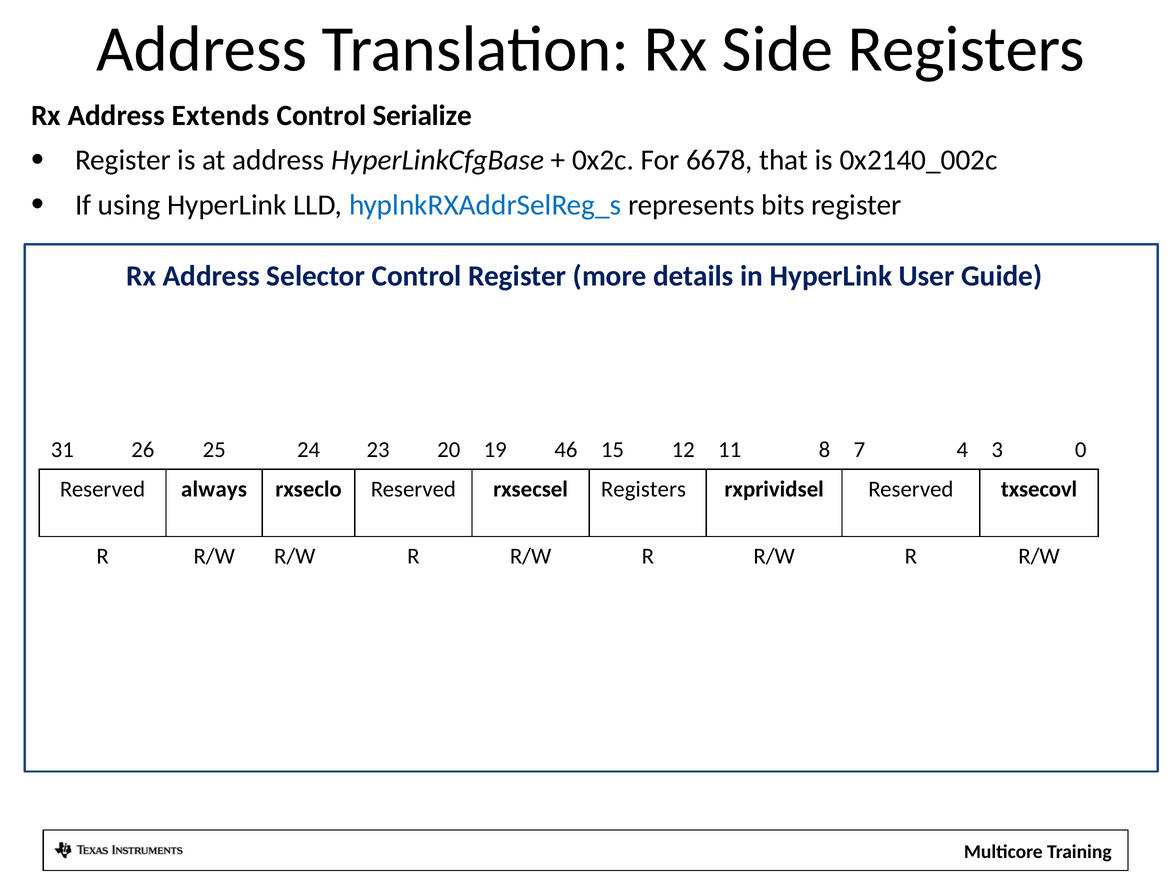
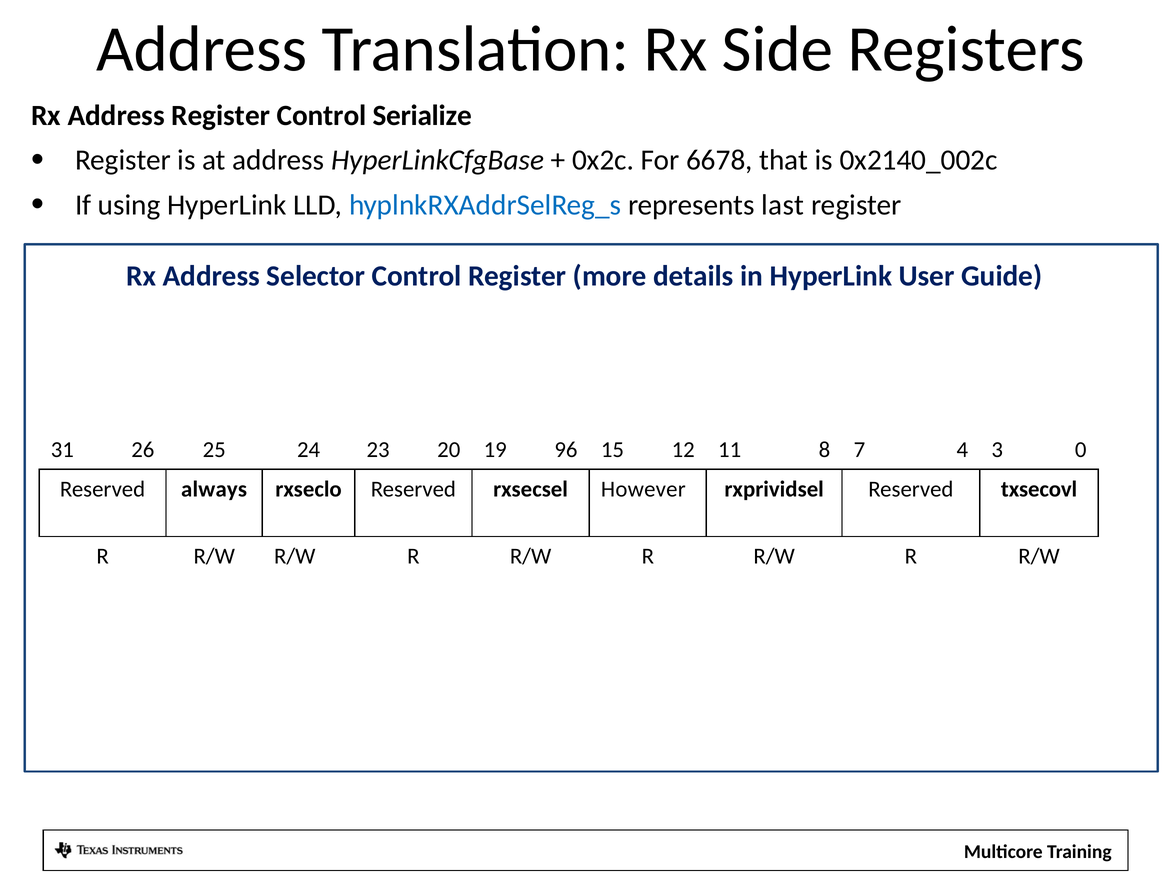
Address Extends: Extends -> Register
bits: bits -> last
46: 46 -> 96
rxsecsel Registers: Registers -> However
